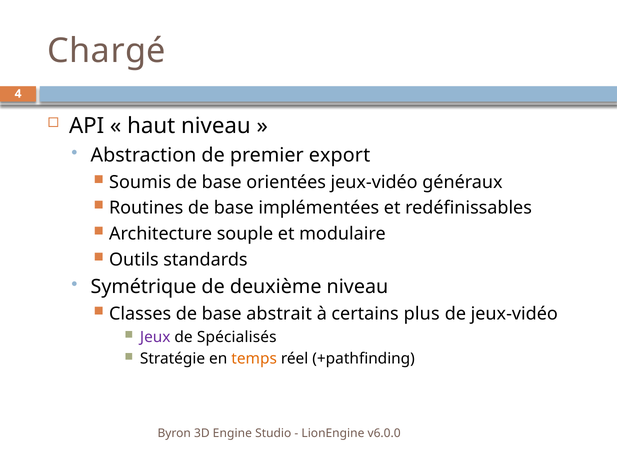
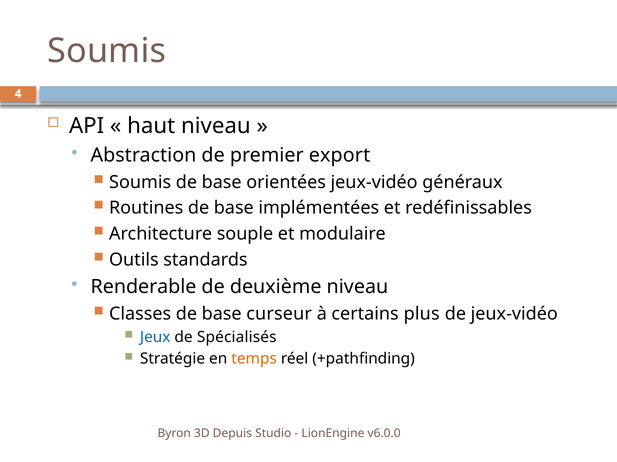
Chargé at (107, 51): Chargé -> Soumis
Symétrique: Symétrique -> Renderable
abstrait: abstrait -> curseur
Jeux colour: purple -> blue
Engine: Engine -> Depuis
